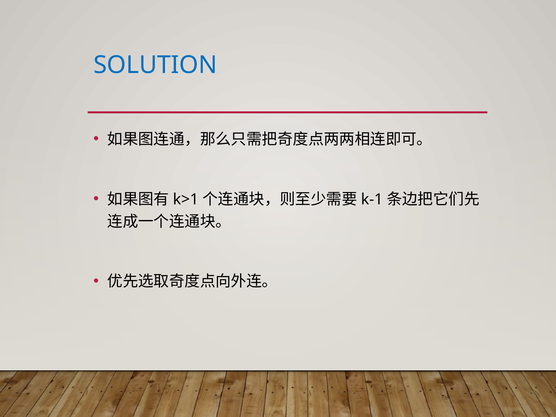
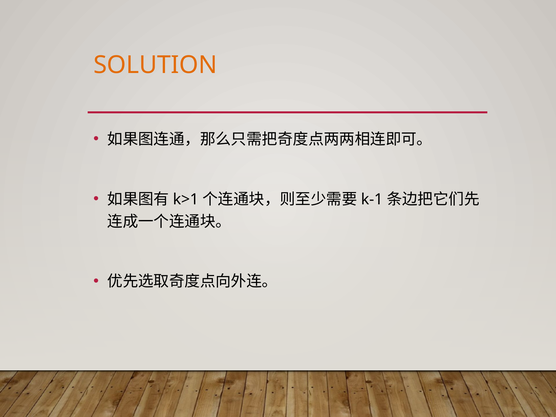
SOLUTION colour: blue -> orange
